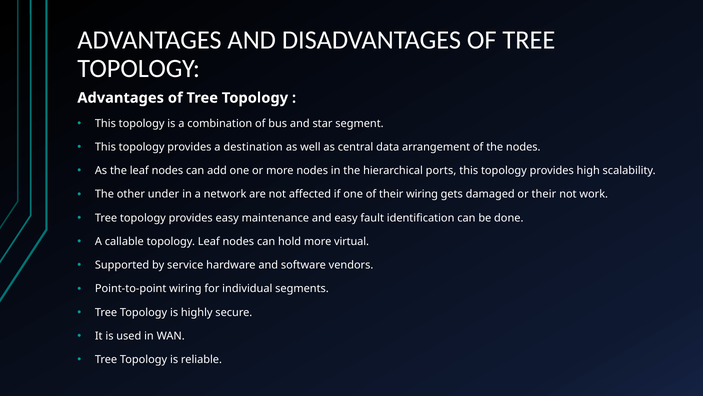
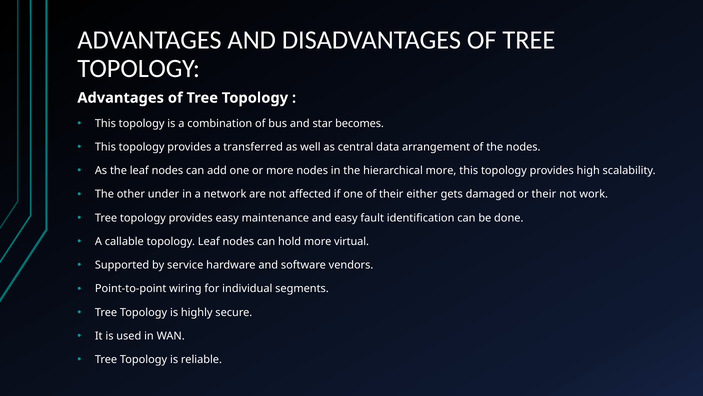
segment: segment -> becomes
destination: destination -> transferred
hierarchical ports: ports -> more
their wiring: wiring -> either
